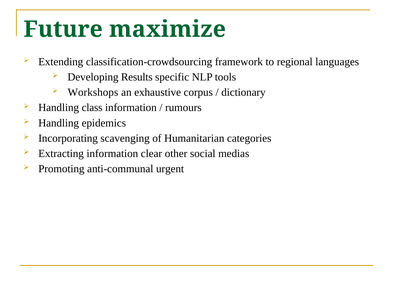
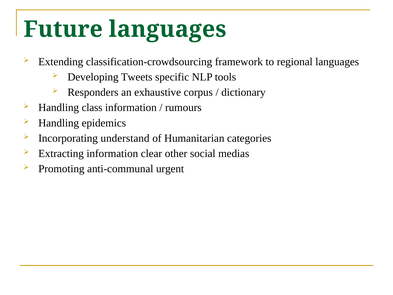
Future maximize: maximize -> languages
Results: Results -> Tweets
Workshops: Workshops -> Responders
scavenging: scavenging -> understand
